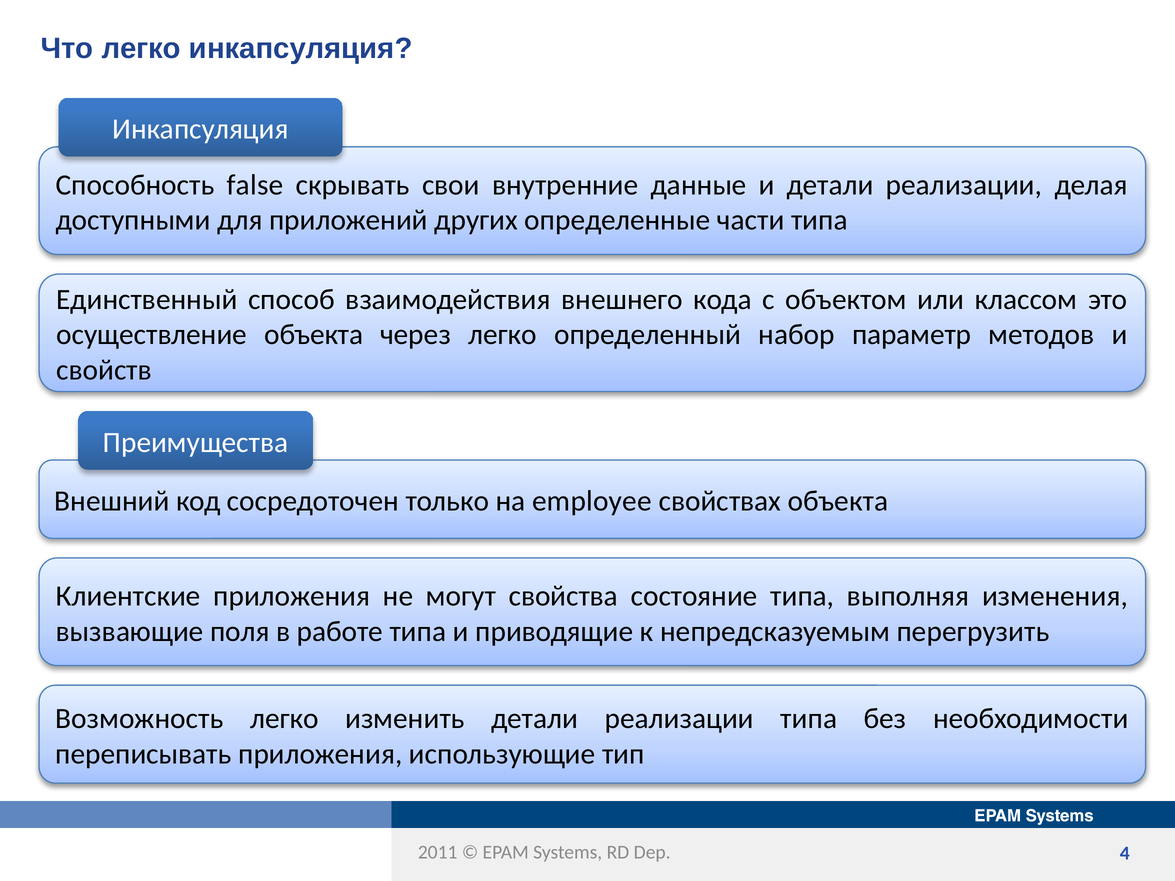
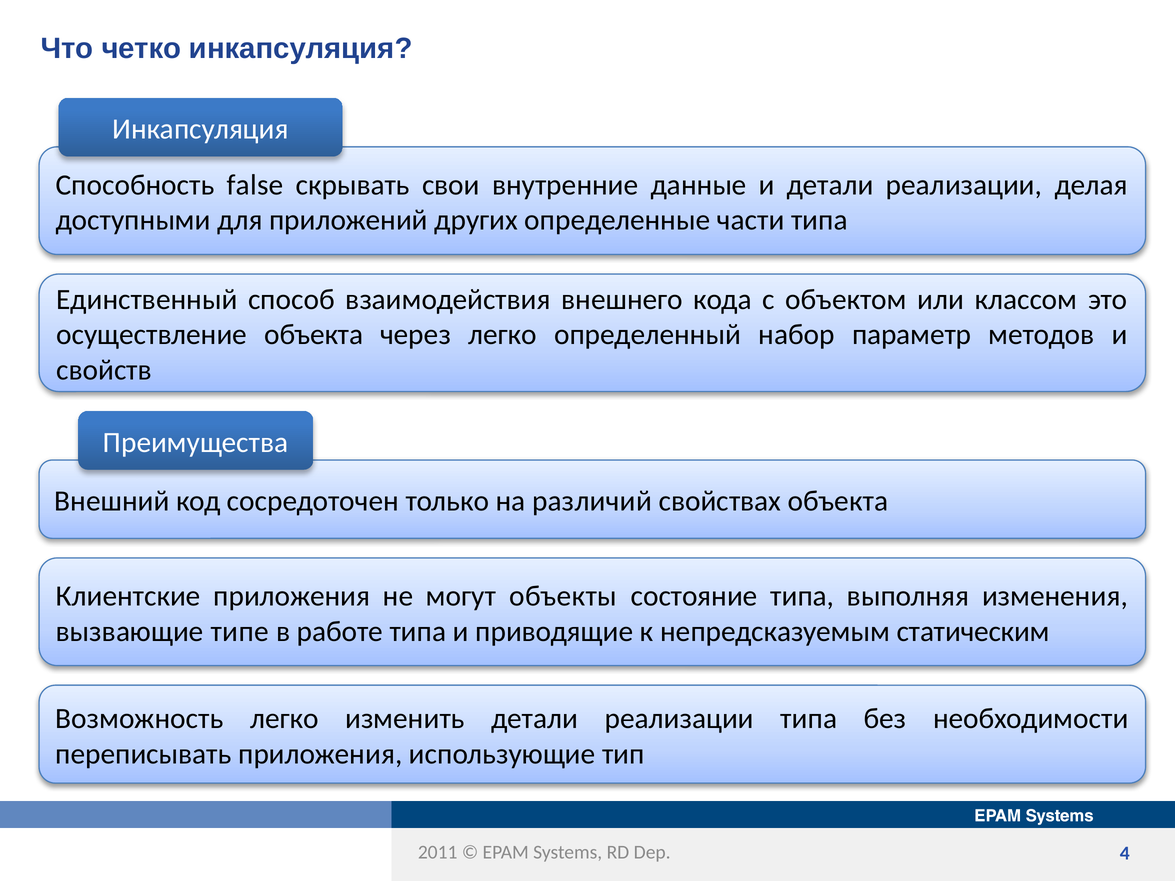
Что легко: легко -> четко
employee: employee -> различий
свойства: свойства -> объекты
поля: поля -> типе
перегрузить: перегрузить -> статическим
